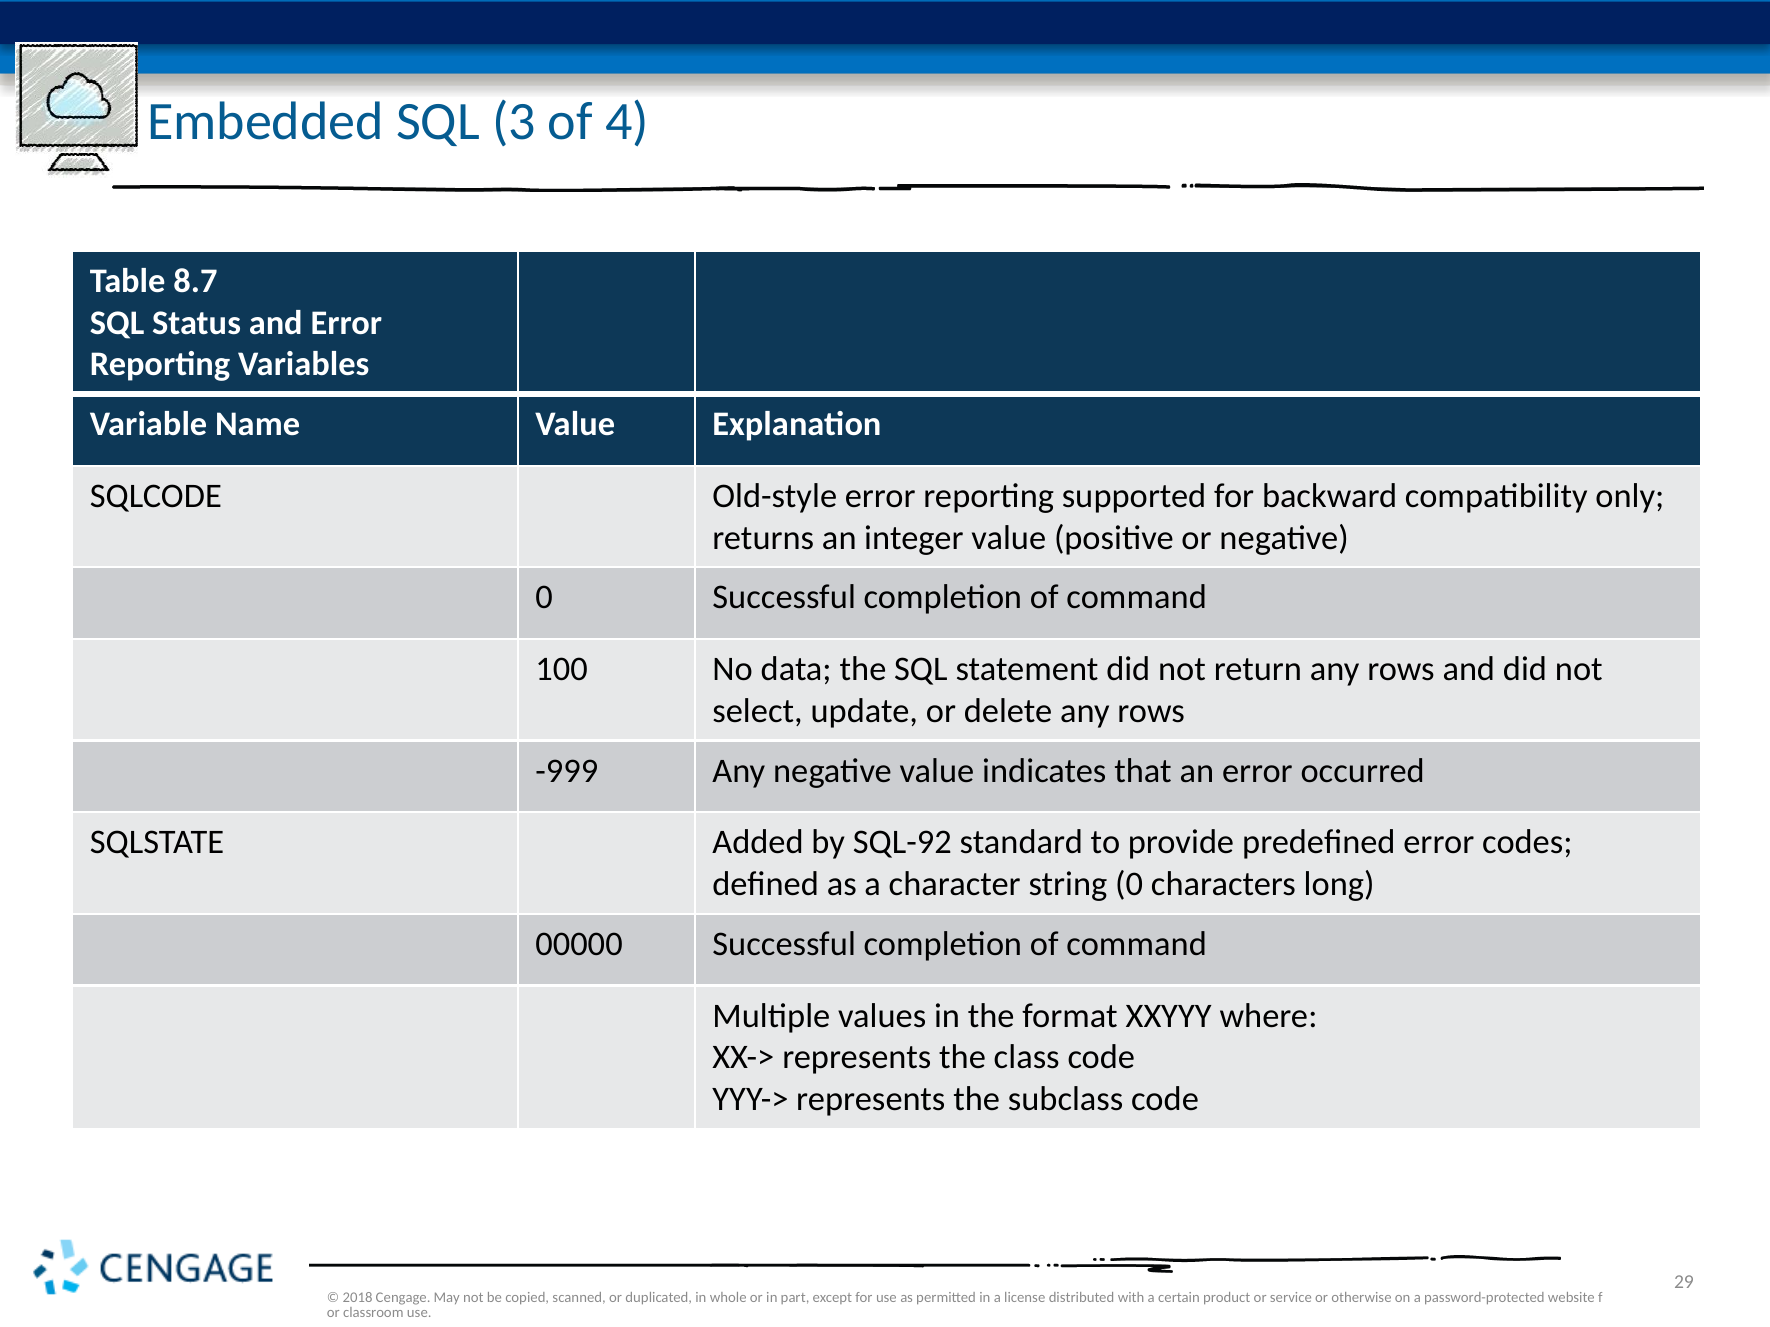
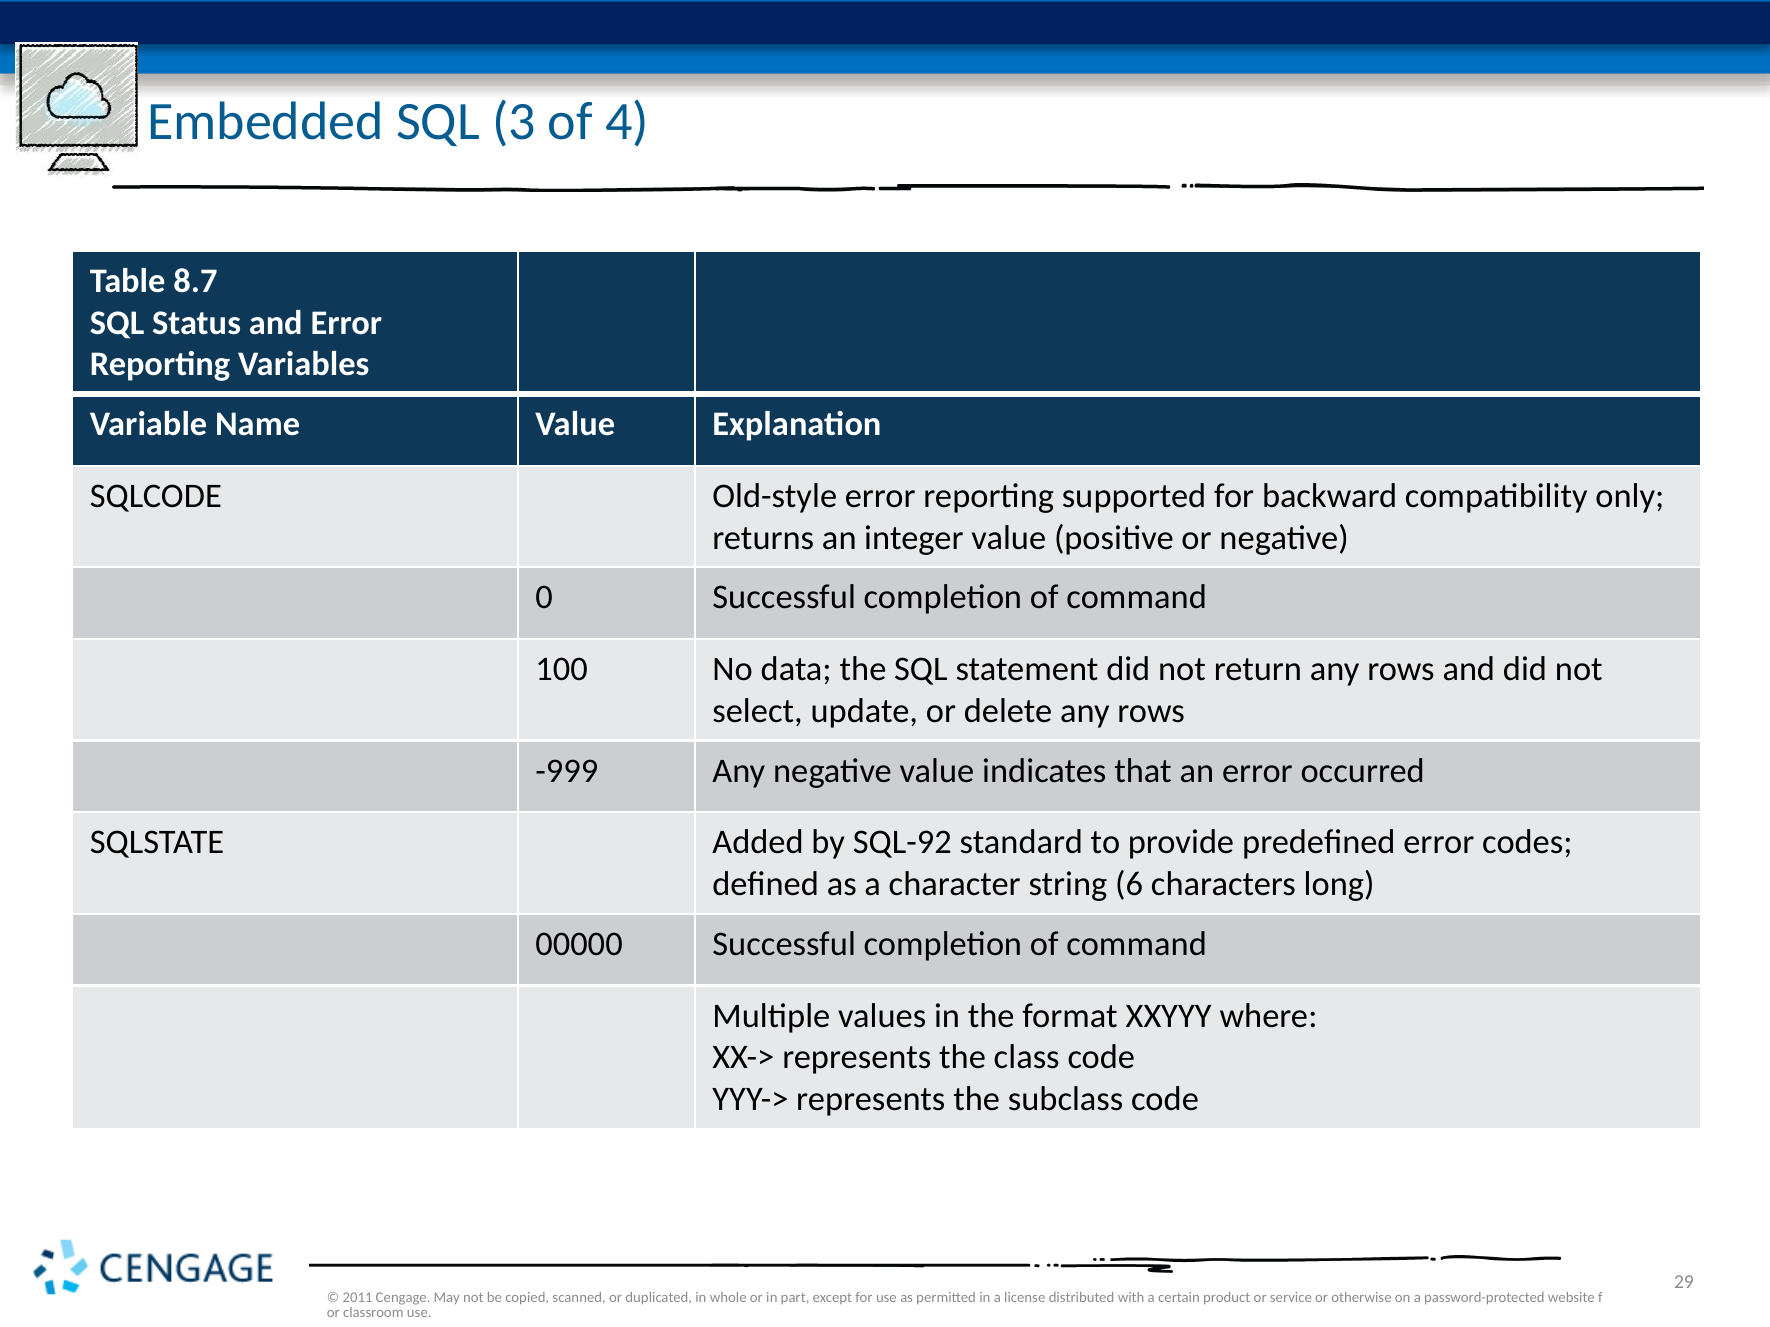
string 0: 0 -> 6
2018: 2018 -> 2011
